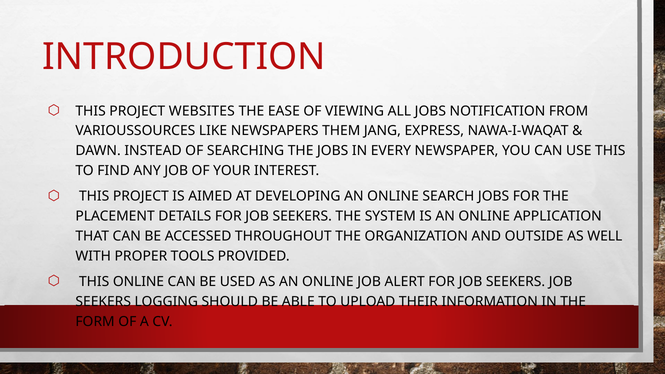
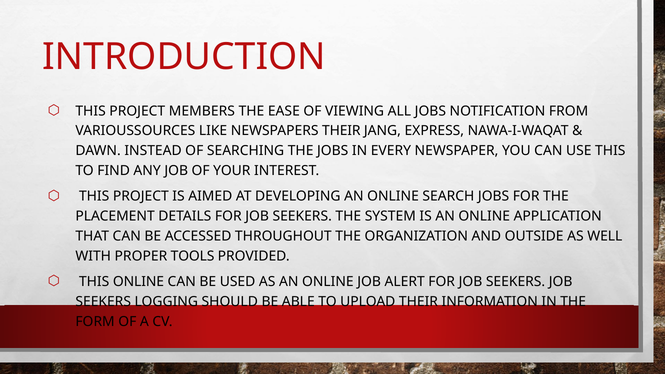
WEBSITES: WEBSITES -> MEMBERS
NEWSPAPERS THEM: THEM -> THEIR
